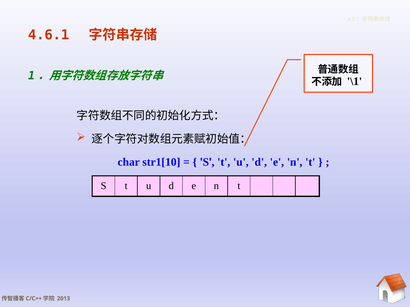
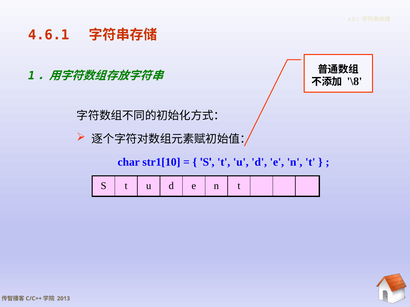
\1: \1 -> \8
